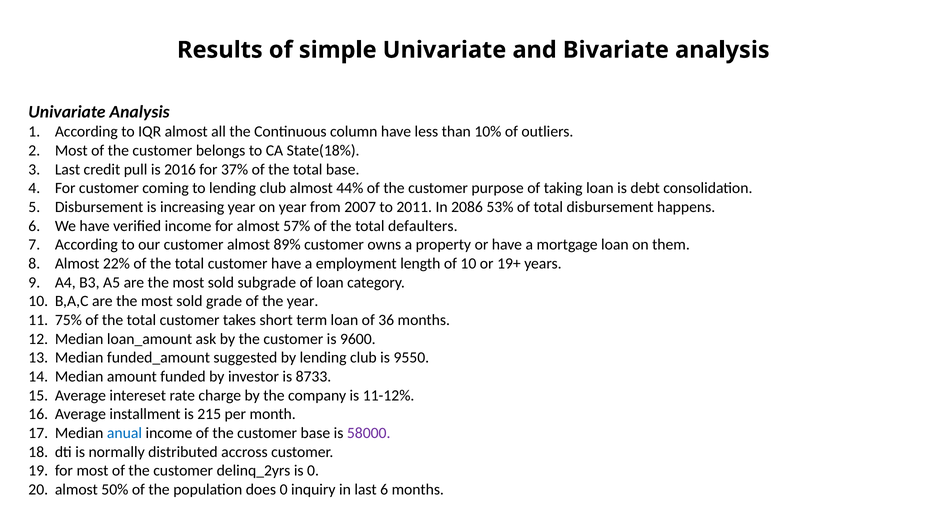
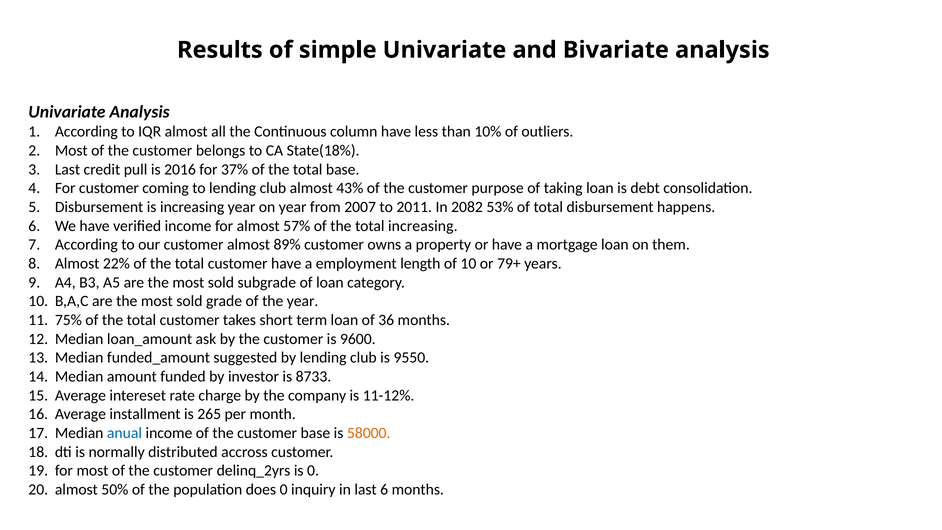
44%: 44% -> 43%
2086: 2086 -> 2082
total defaulters: defaulters -> increasing
19+: 19+ -> 79+
215: 215 -> 265
58000 colour: purple -> orange
